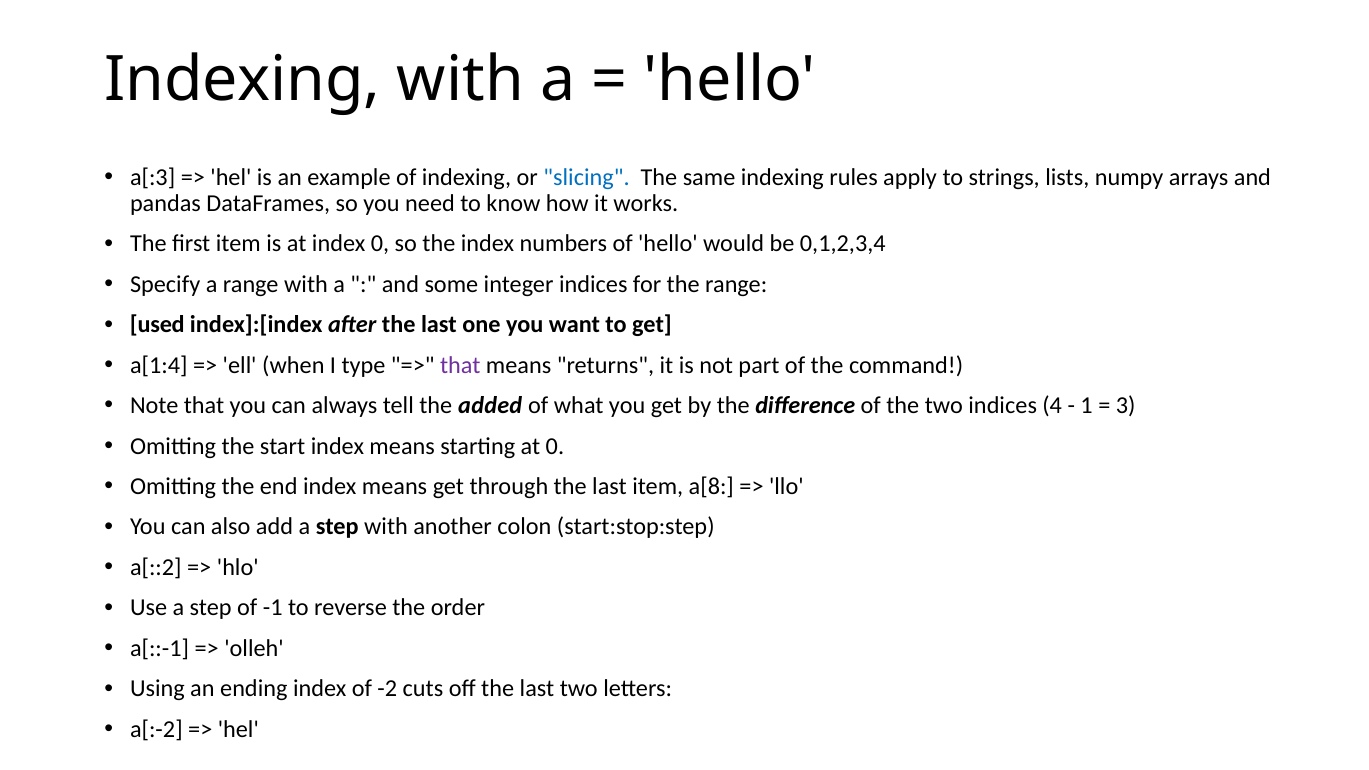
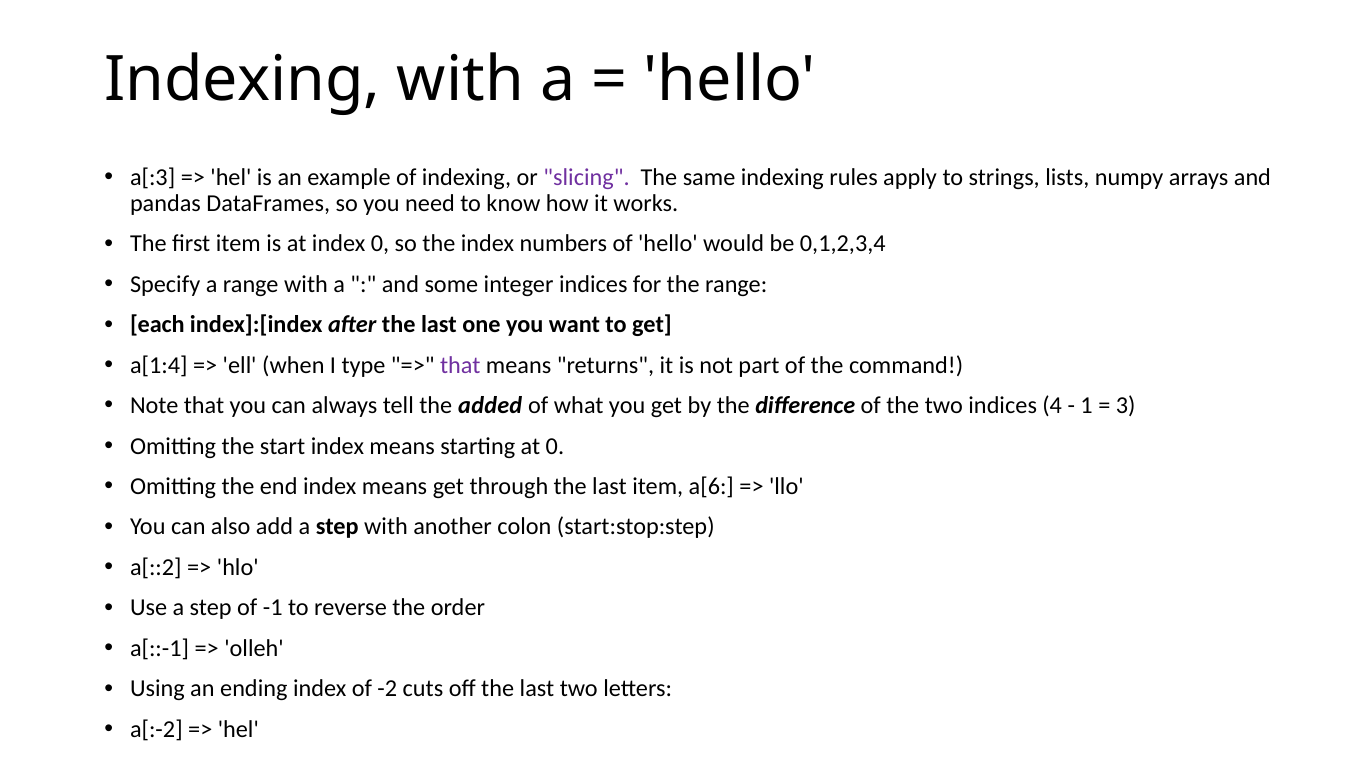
slicing colour: blue -> purple
used: used -> each
a[8: a[8 -> a[6
